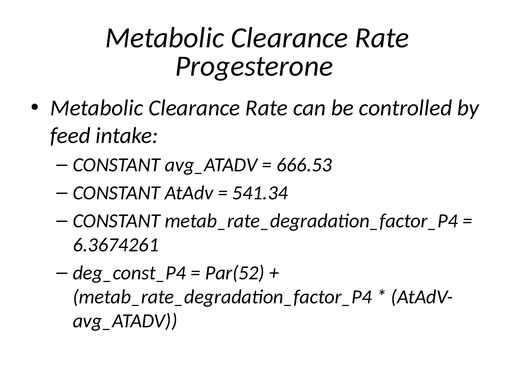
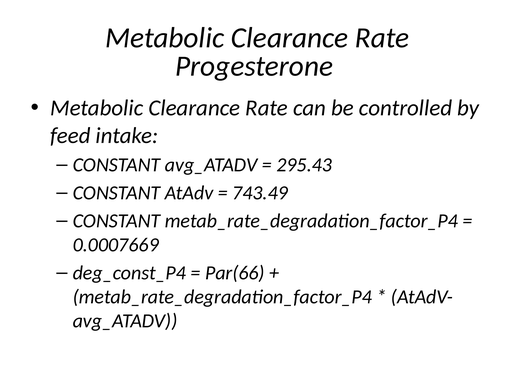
666.53: 666.53 -> 295.43
541.34: 541.34 -> 743.49
6.3674261: 6.3674261 -> 0.0007669
Par(52: Par(52 -> Par(66
